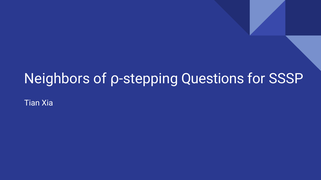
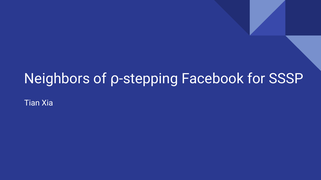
Questions: Questions -> Facebook
